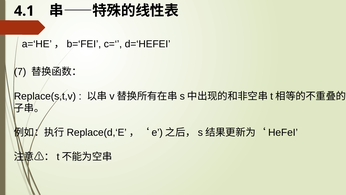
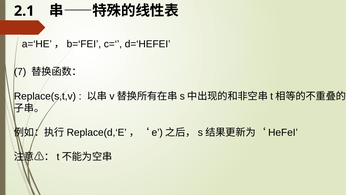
4.1: 4.1 -> 2.1
